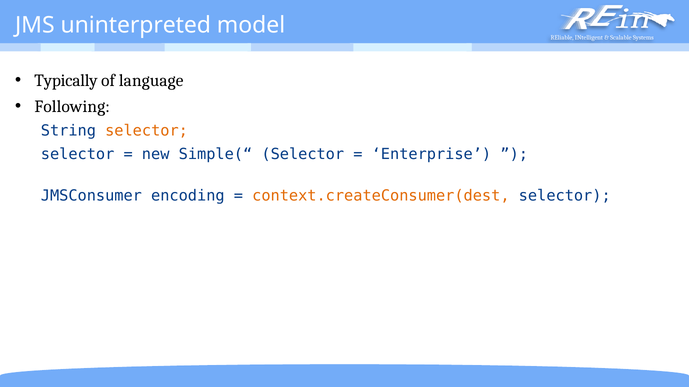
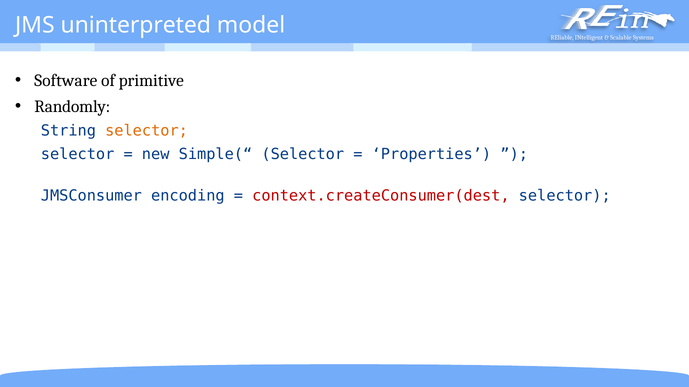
Typically: Typically -> Software
language: language -> primitive
Following: Following -> Randomly
Enterprise: Enterprise -> Properties
context.createConsumer(dest colour: orange -> red
